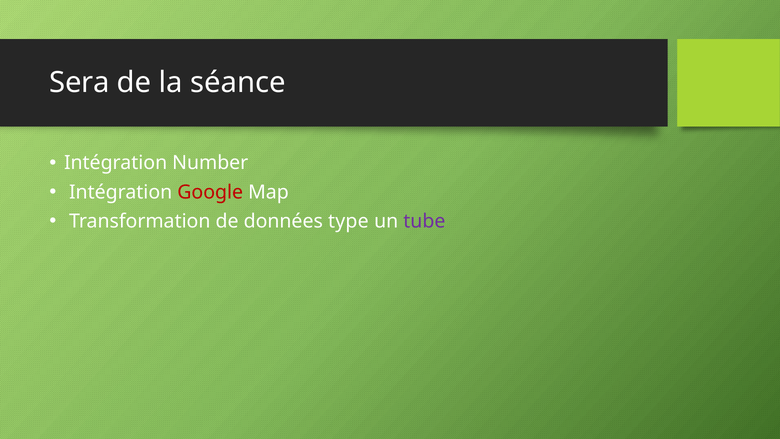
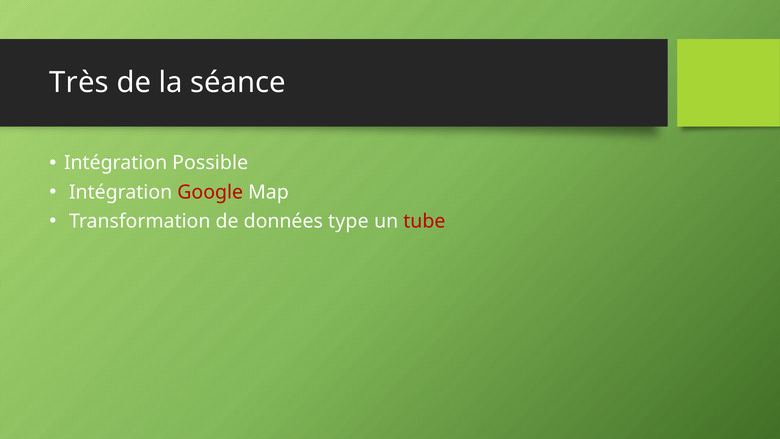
Sera: Sera -> Très
Number: Number -> Possible
tube colour: purple -> red
